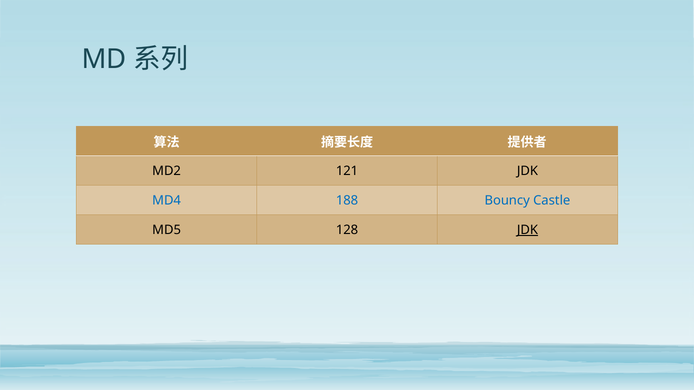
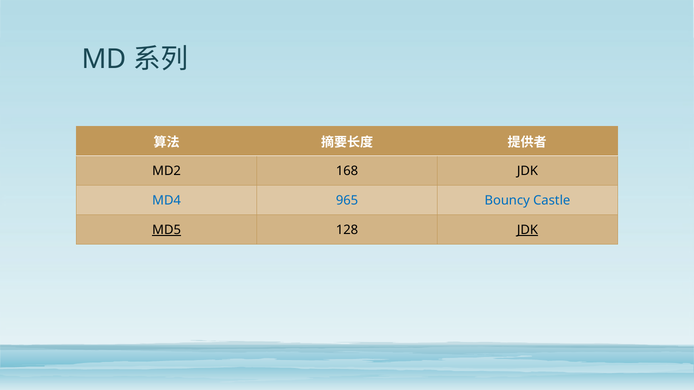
121: 121 -> 168
188: 188 -> 965
MD5 underline: none -> present
